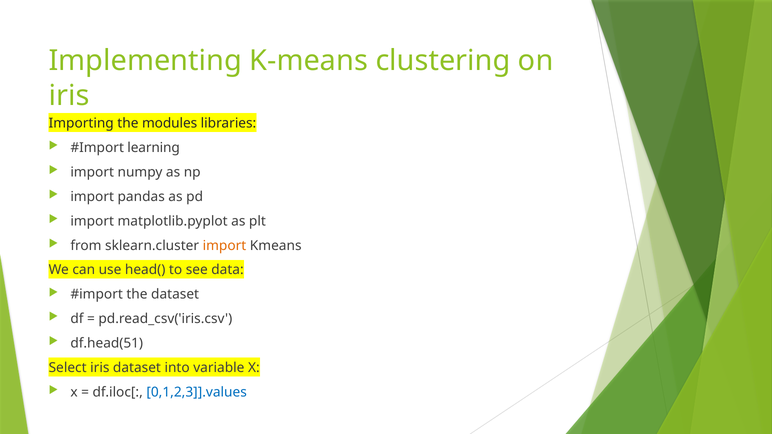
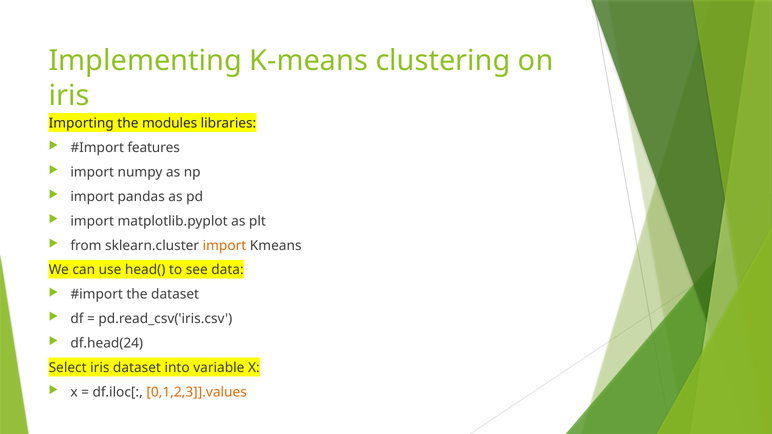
learning: learning -> features
df.head(51: df.head(51 -> df.head(24
0,1,2,3]].values colour: blue -> orange
